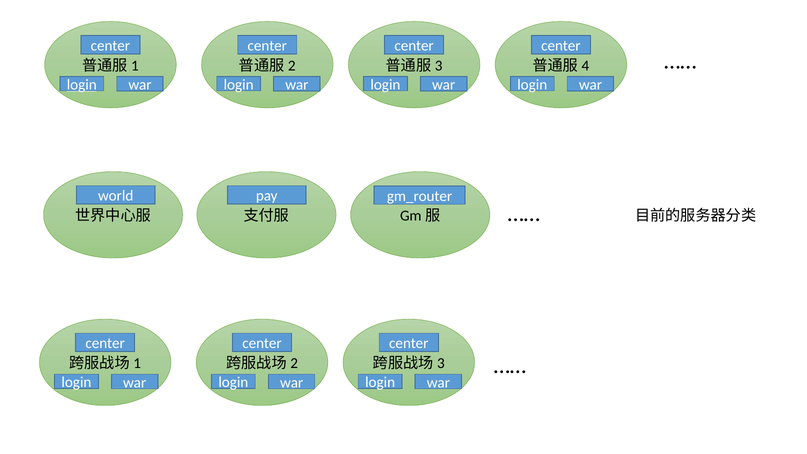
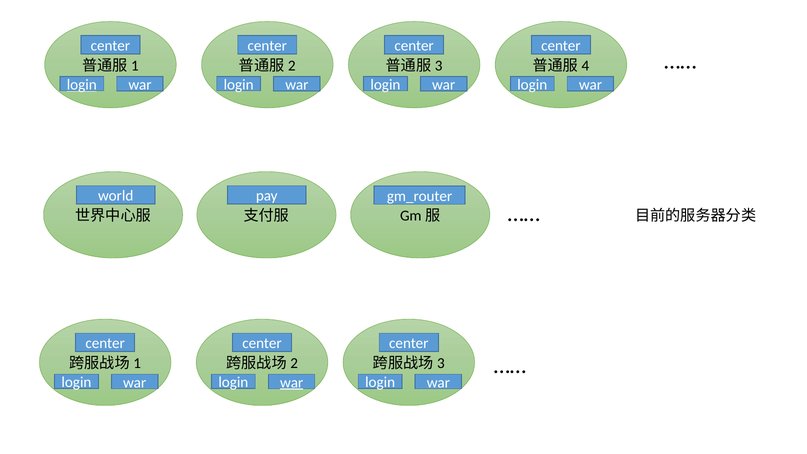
war at (292, 383) underline: none -> present
